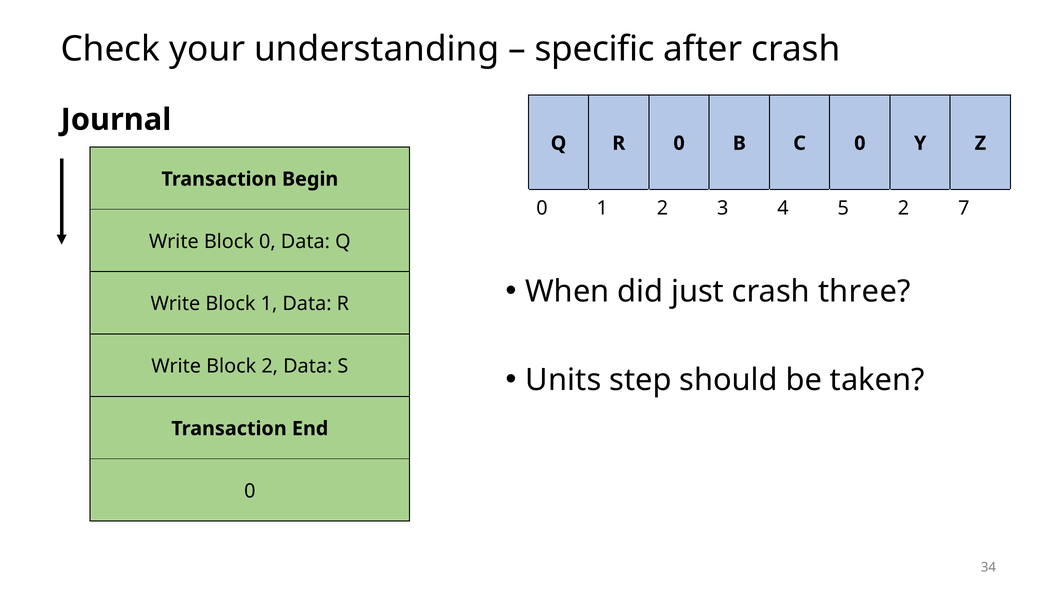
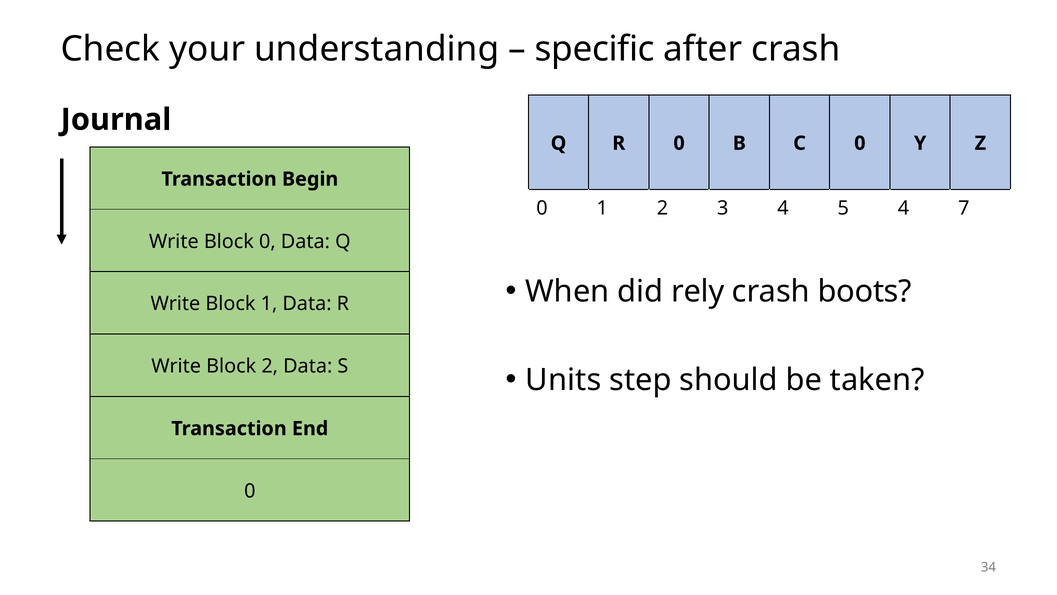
5 2: 2 -> 4
just: just -> rely
three: three -> boots
